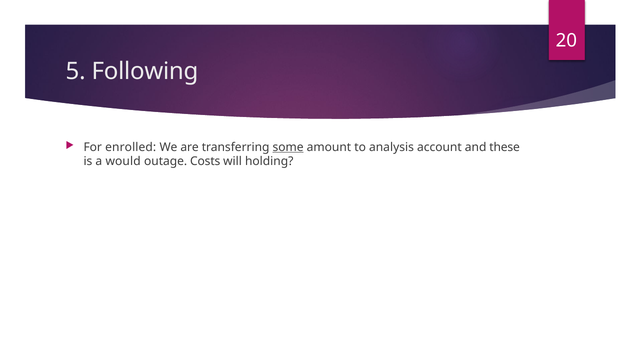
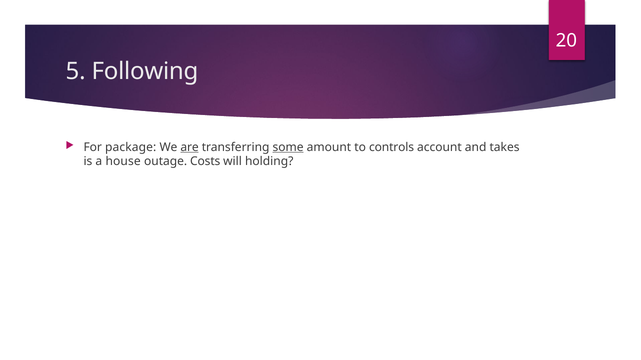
enrolled: enrolled -> package
are underline: none -> present
analysis: analysis -> controls
these: these -> takes
would: would -> house
